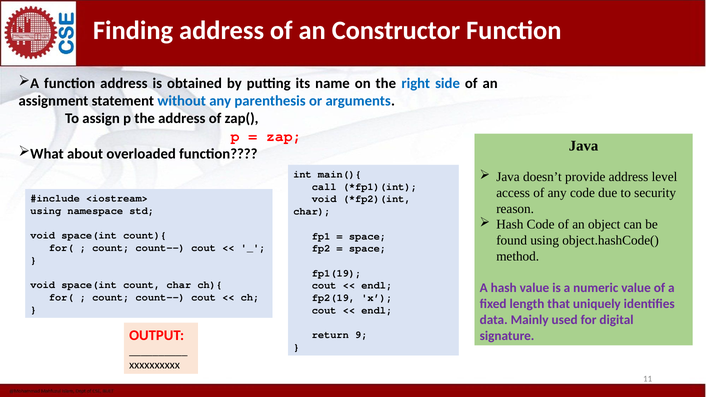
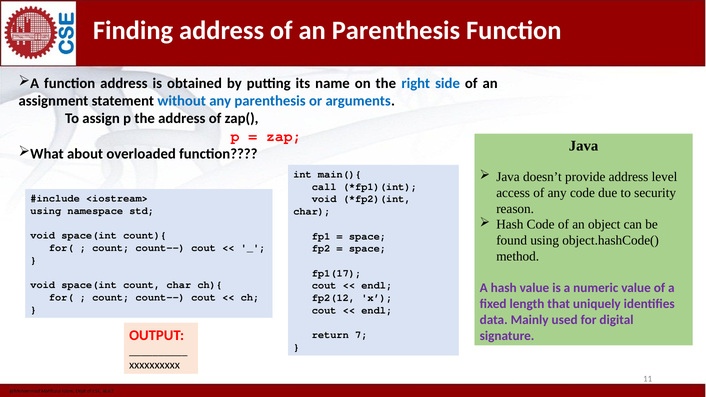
an Constructor: Constructor -> Parenthesis
fp1(19: fp1(19 -> fp1(17
fp2(19: fp2(19 -> fp2(12
9: 9 -> 7
